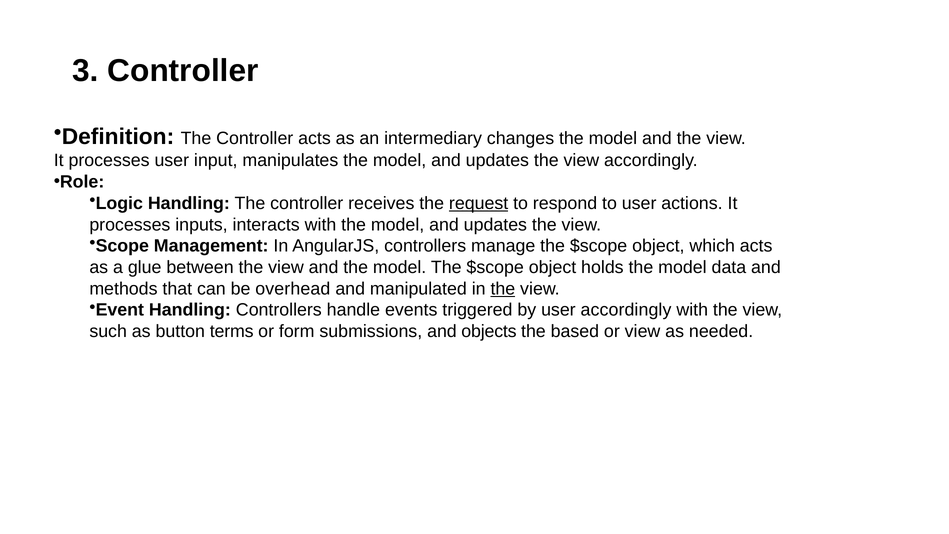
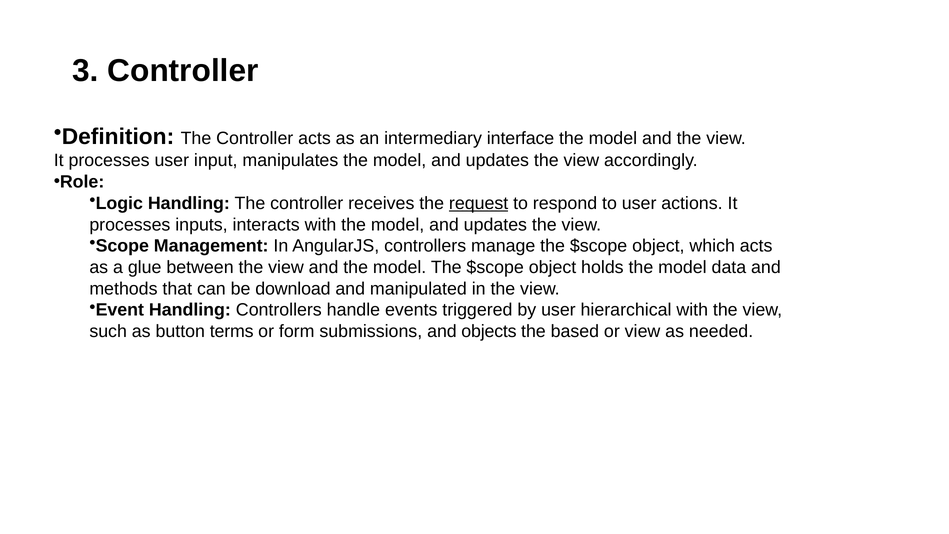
changes: changes -> interface
overhead: overhead -> download
the at (503, 289) underline: present -> none
user accordingly: accordingly -> hierarchical
